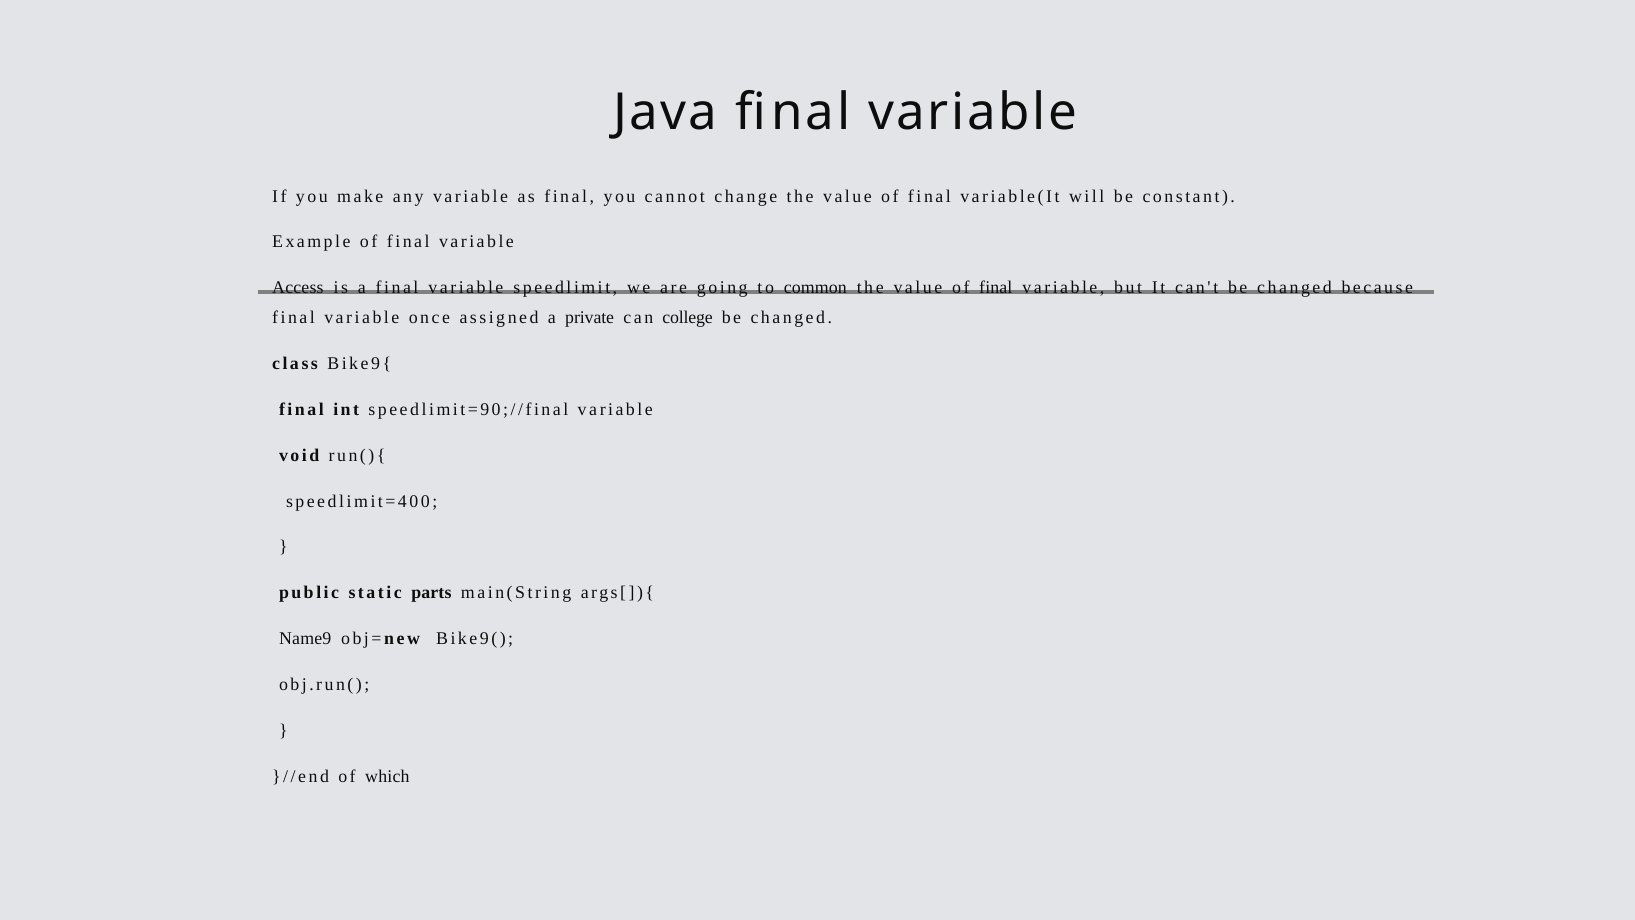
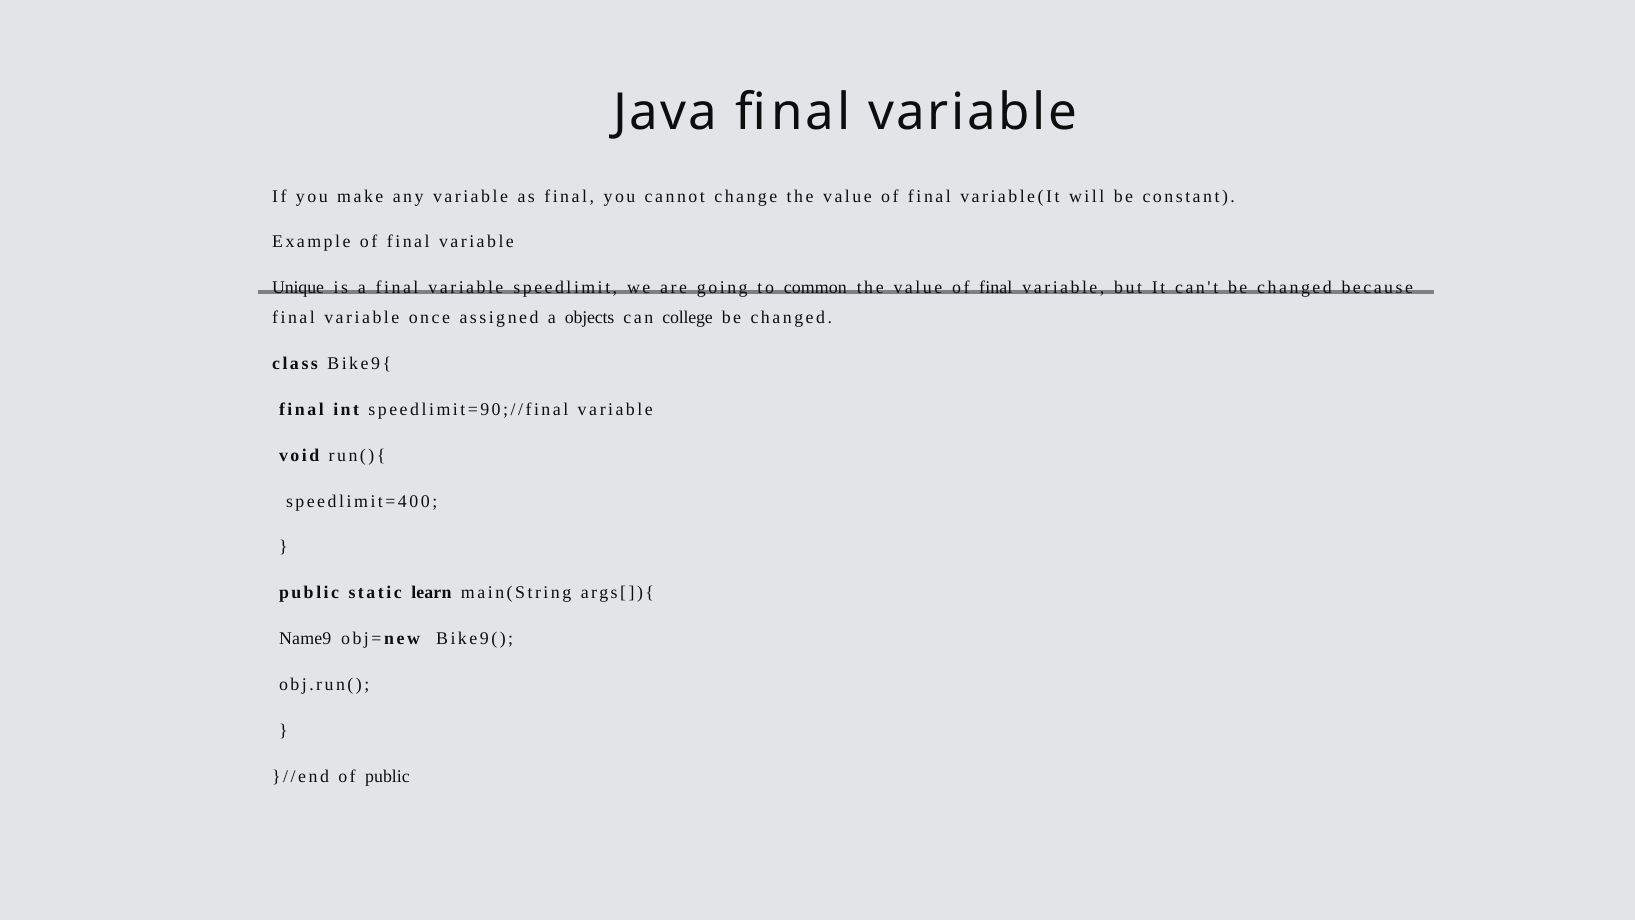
Access: Access -> Unique
private: private -> objects
parts: parts -> learn
of which: which -> public
